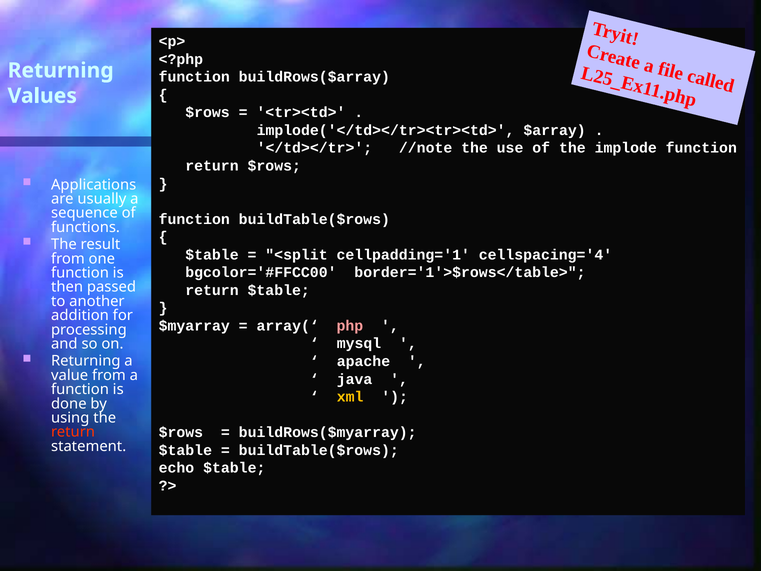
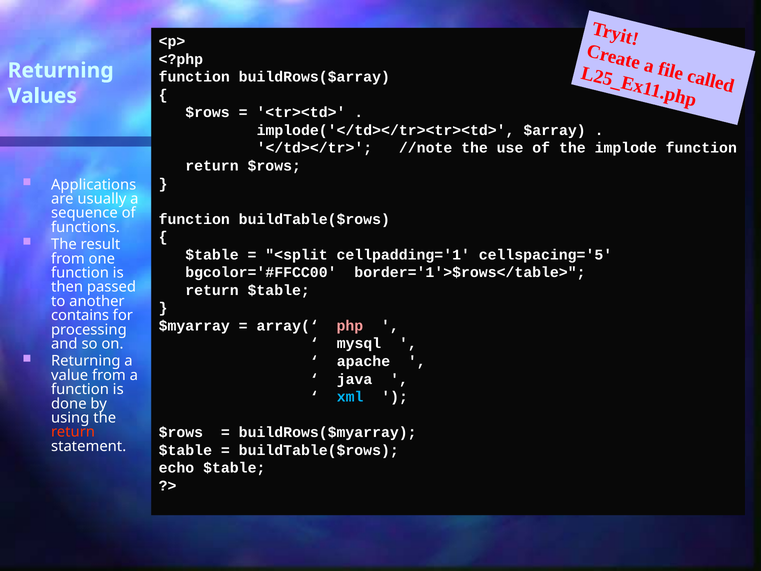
cellspacing='4: cellspacing='4 -> cellspacing='5
addition: addition -> contains
xml colour: yellow -> light blue
